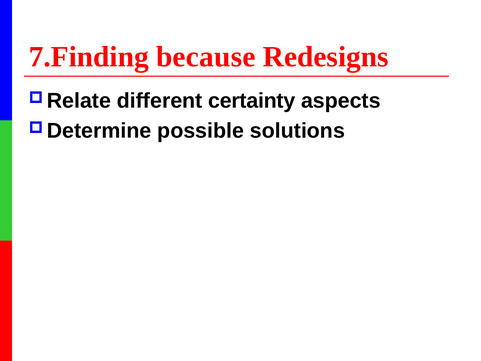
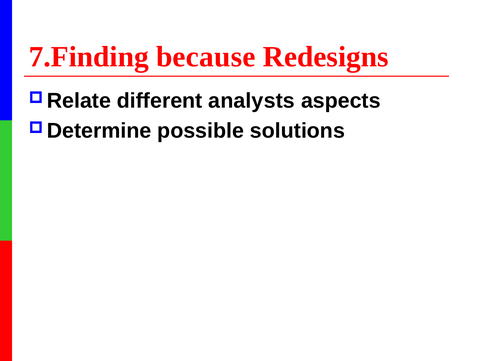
certainty: certainty -> analysts
